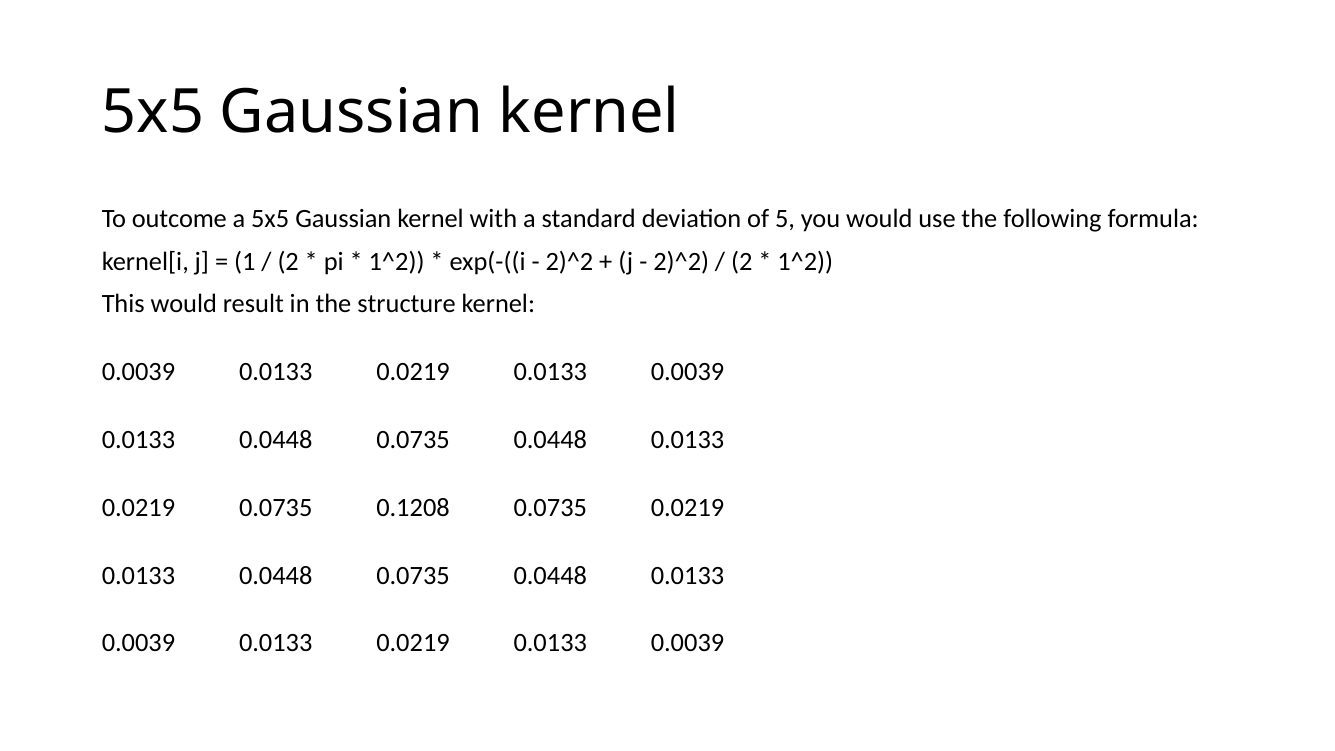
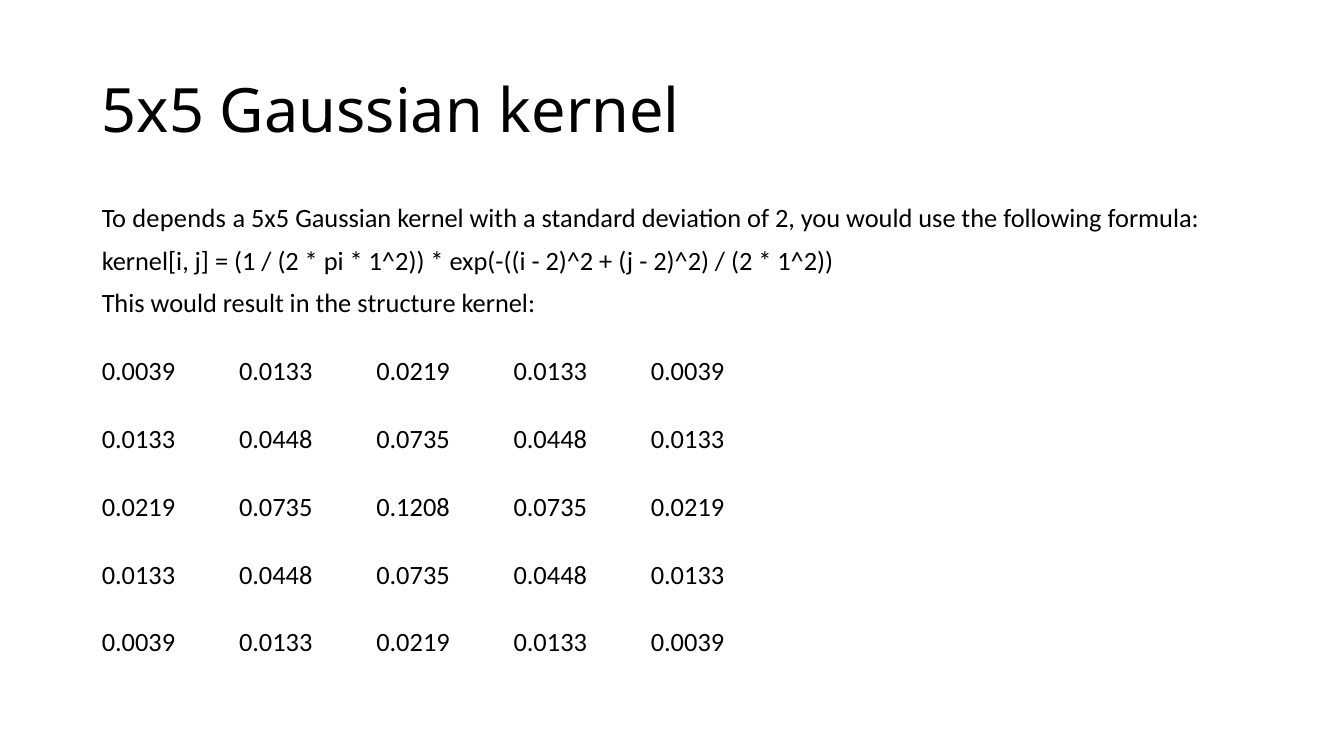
outcome: outcome -> depends
of 5: 5 -> 2
